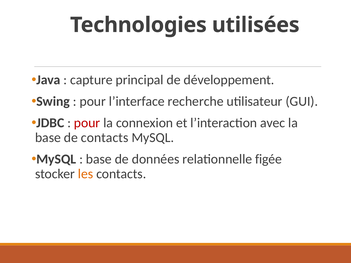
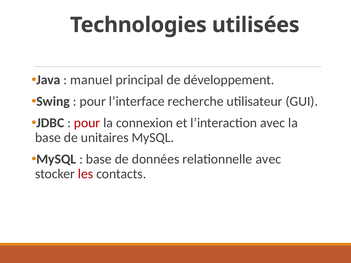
capture: capture -> manuel
de contacts: contacts -> unitaires
relationnelle figée: figée -> avec
les colour: orange -> red
